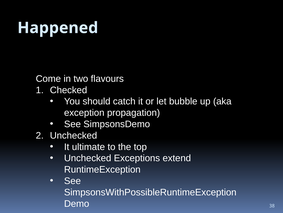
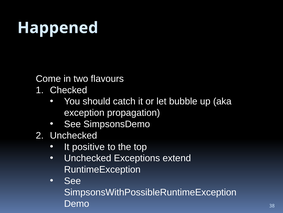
ultimate: ultimate -> positive
